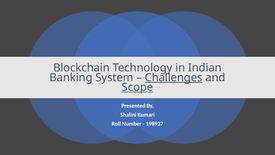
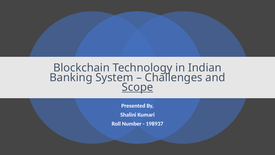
Challenges underline: present -> none
